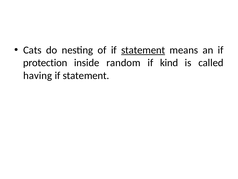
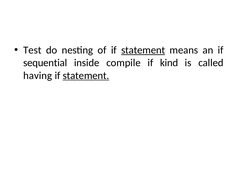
Cats: Cats -> Test
protection: protection -> sequential
random: random -> compile
statement at (86, 75) underline: none -> present
